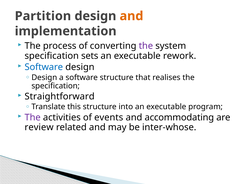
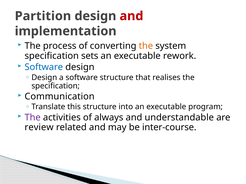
and at (131, 16) colour: orange -> red
the at (146, 46) colour: purple -> orange
Straightforward: Straightforward -> Communication
events: events -> always
accommodating: accommodating -> understandable
inter-whose: inter-whose -> inter-course
